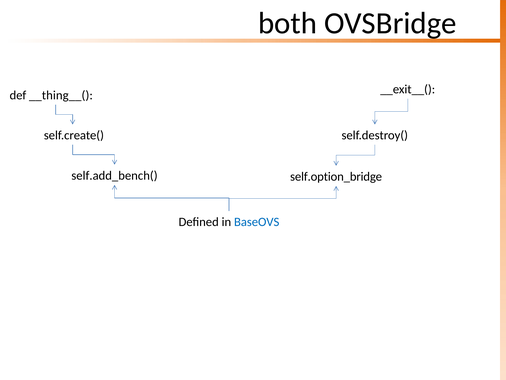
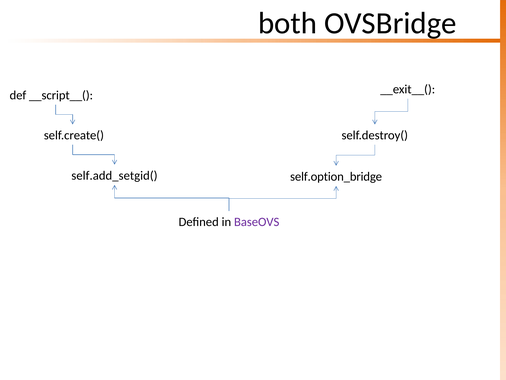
__thing__(: __thing__( -> __script__(
self.add_bench(: self.add_bench( -> self.add_setgid(
BaseOVS colour: blue -> purple
